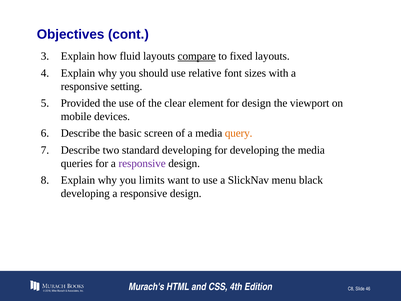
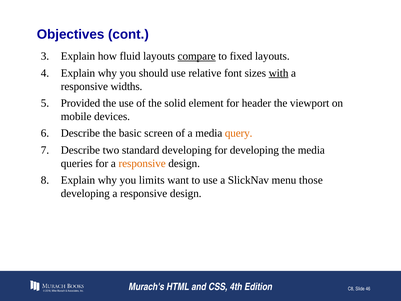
with underline: none -> present
setting: setting -> widths
clear: clear -> solid
for design: design -> header
responsive at (142, 163) colour: purple -> orange
black: black -> those
